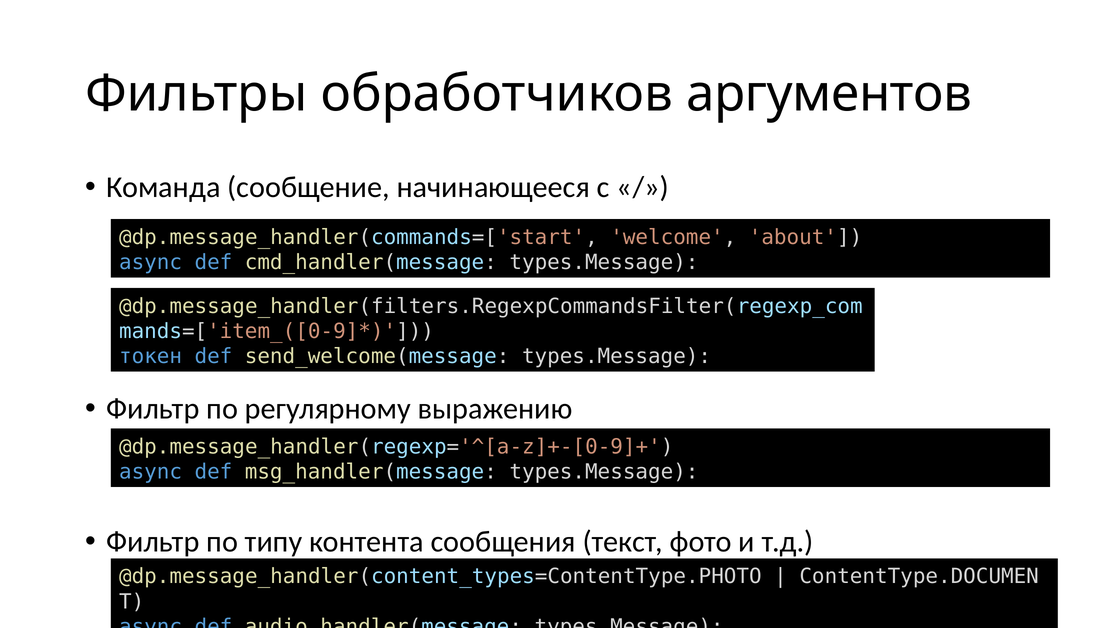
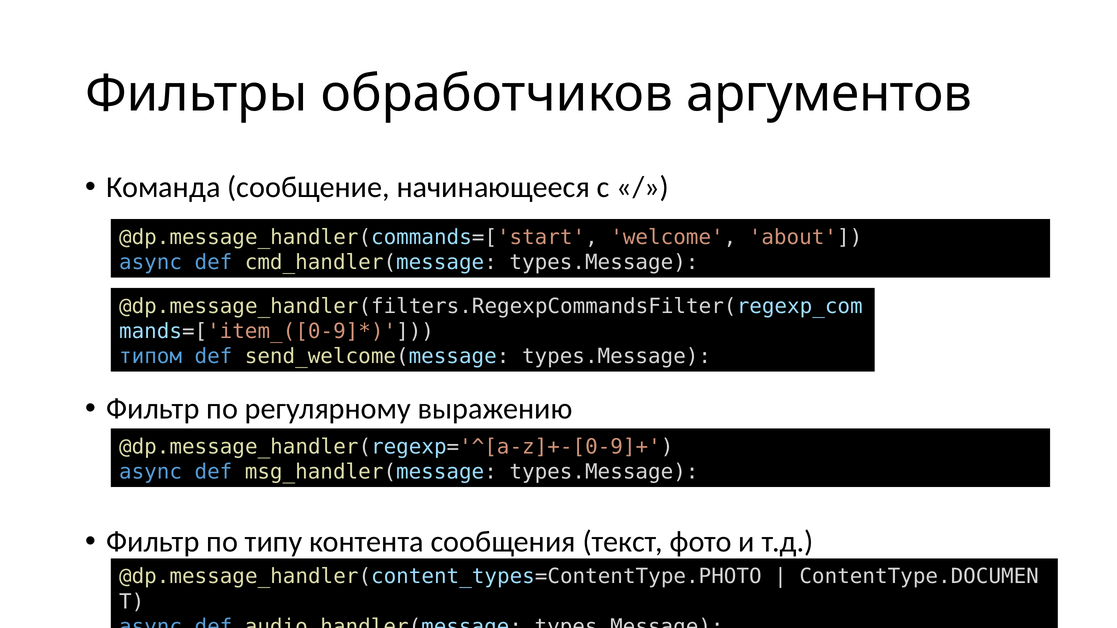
токен: токен -> типом
